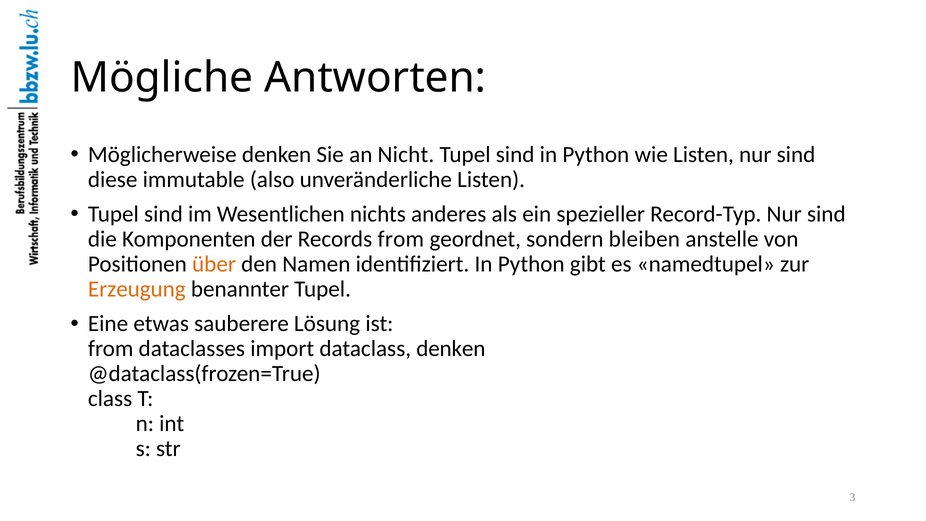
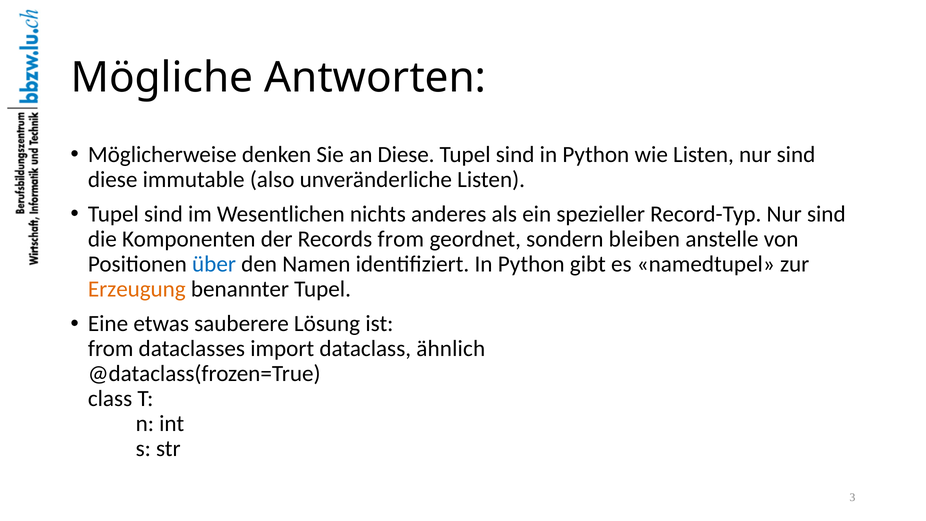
an Nicht: Nicht -> Diese
über colour: orange -> blue
dataclass denken: denken -> ähnlich
